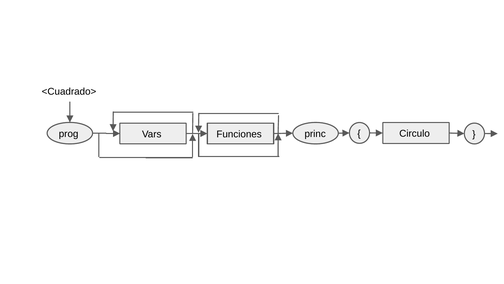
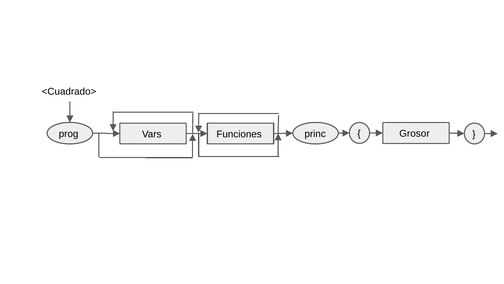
Circulo: Circulo -> Grosor
